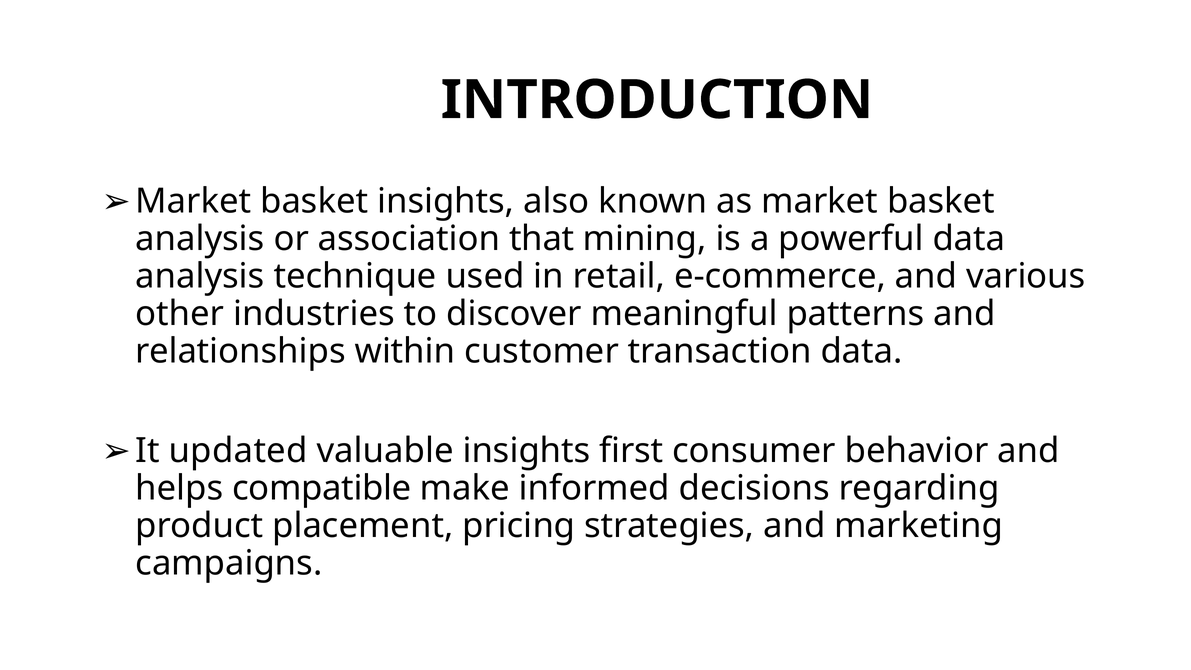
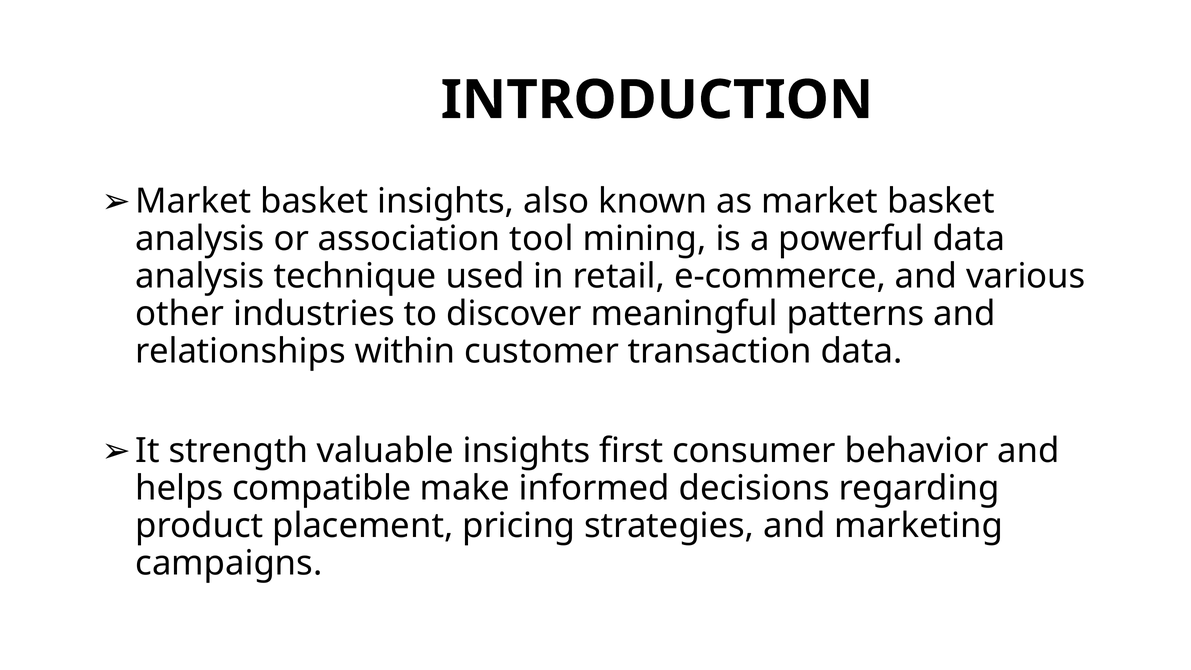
that: that -> tool
updated: updated -> strength
